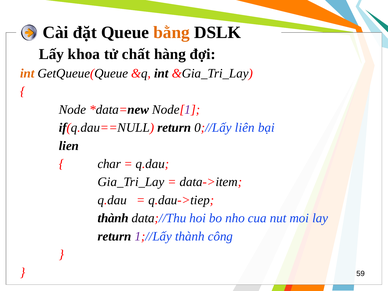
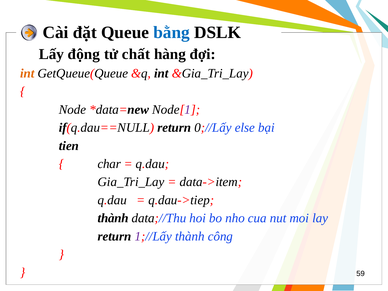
bằng colour: orange -> blue
khoa: khoa -> động
liên: liên -> else
lien: lien -> tien
